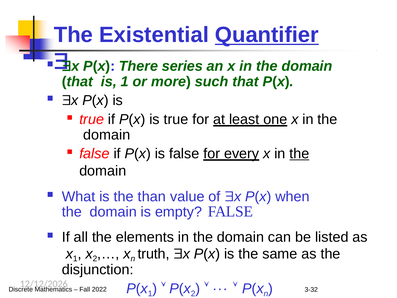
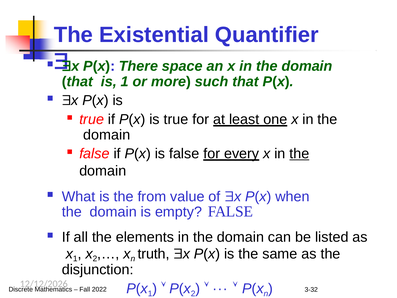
Quantifier underline: present -> none
series: series -> space
than: than -> from
